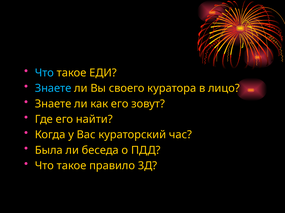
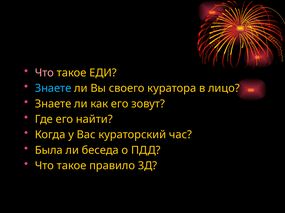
Что at (44, 73) colour: light blue -> pink
